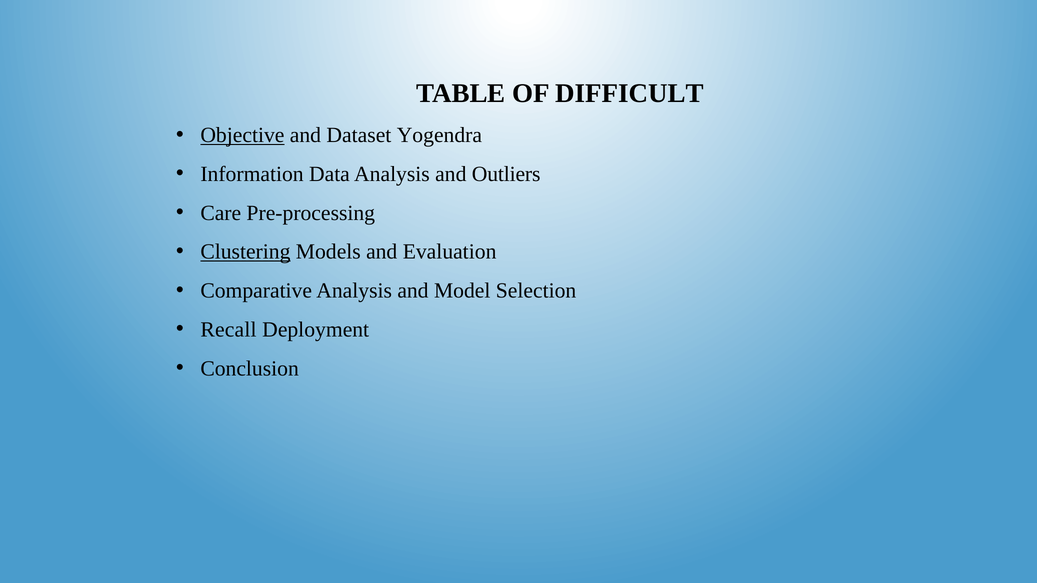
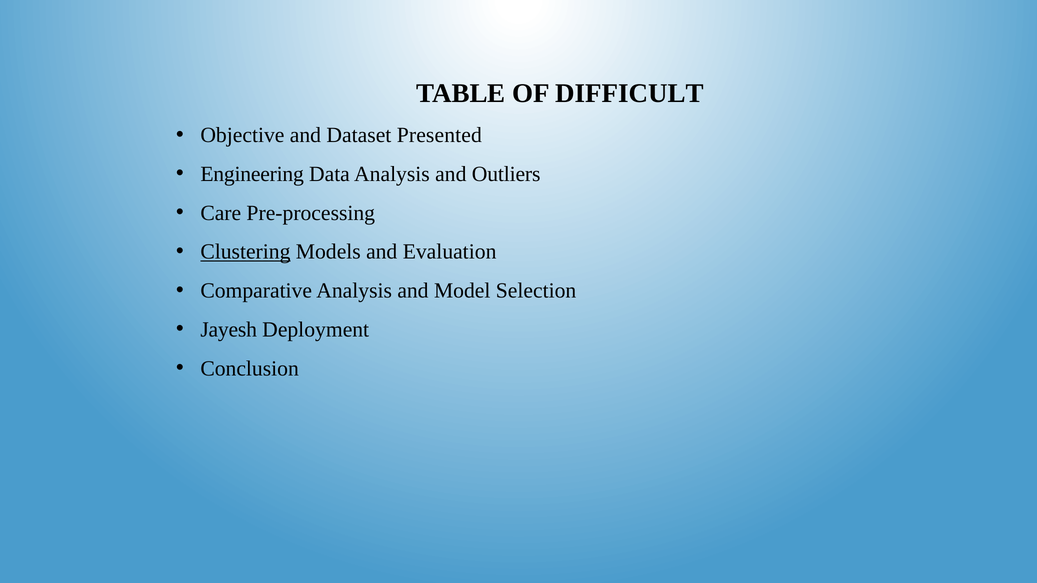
Objective underline: present -> none
Yogendra: Yogendra -> Presented
Information: Information -> Engineering
Recall: Recall -> Jayesh
